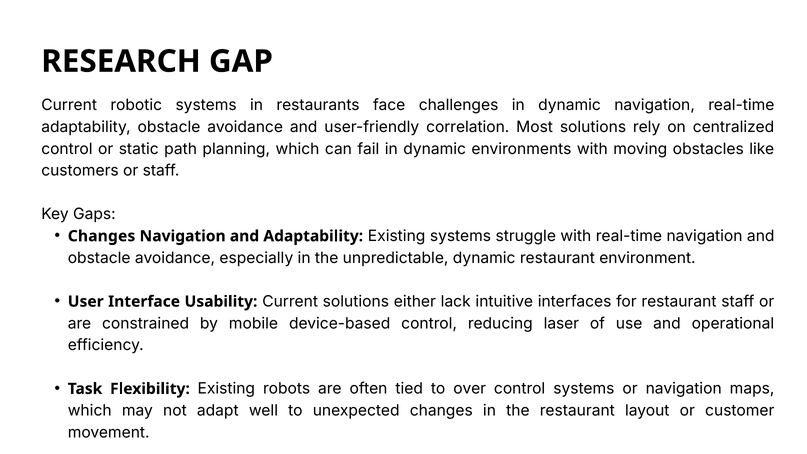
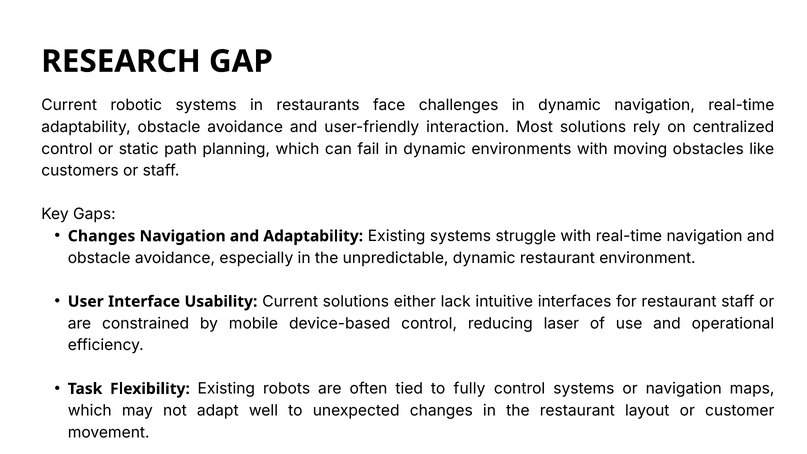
correlation: correlation -> interaction
over: over -> fully
